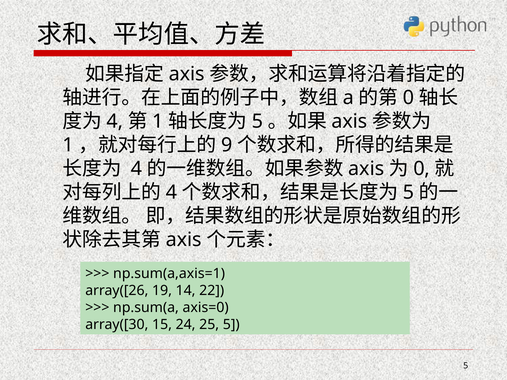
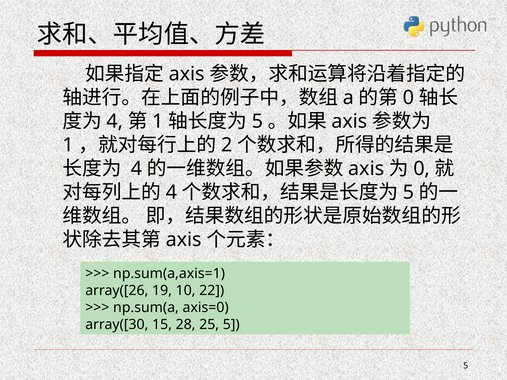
9: 9 -> 2
14: 14 -> 10
24: 24 -> 28
